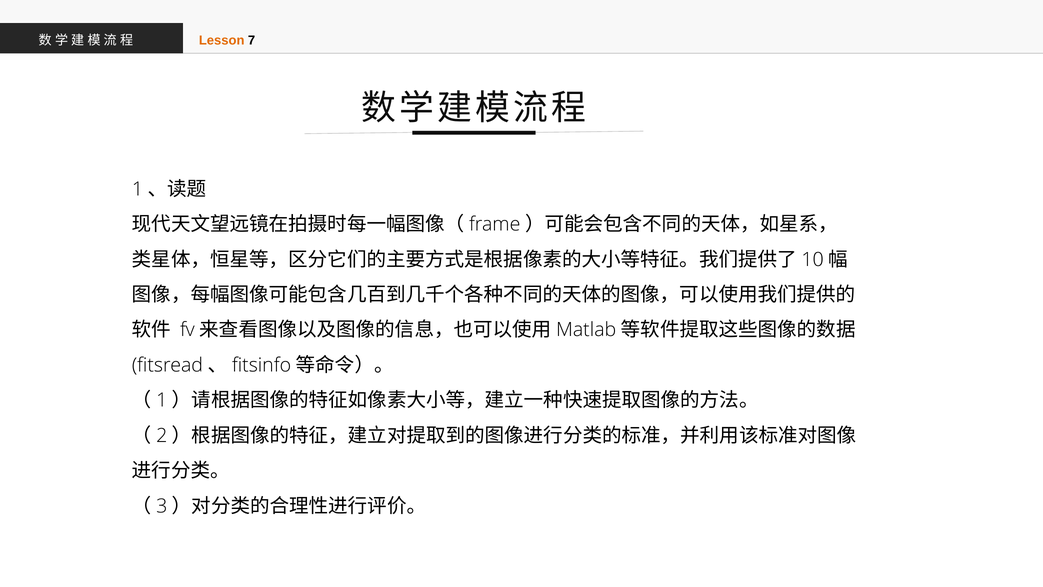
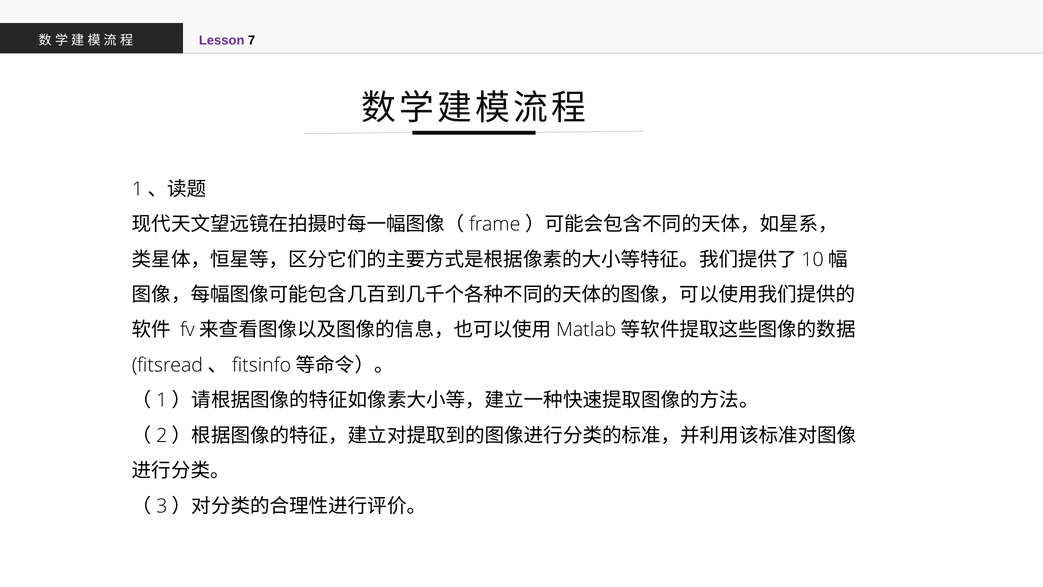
Lesson colour: orange -> purple
